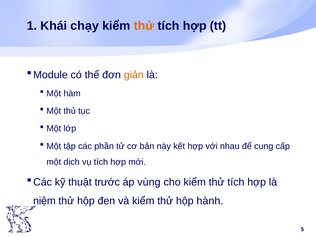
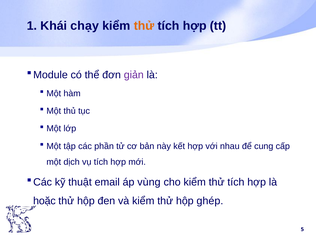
giản colour: orange -> purple
trước: trước -> email
niệm: niệm -> hoặc
hành: hành -> ghép
